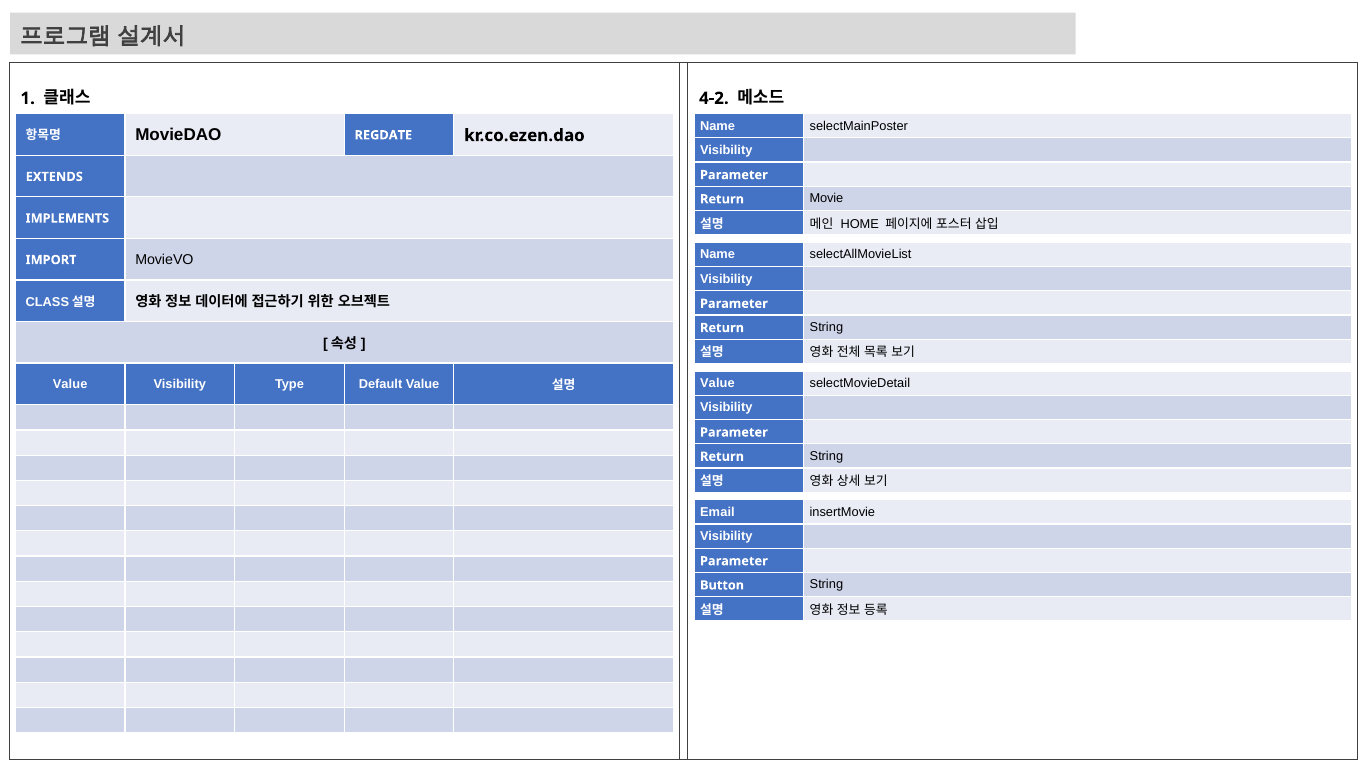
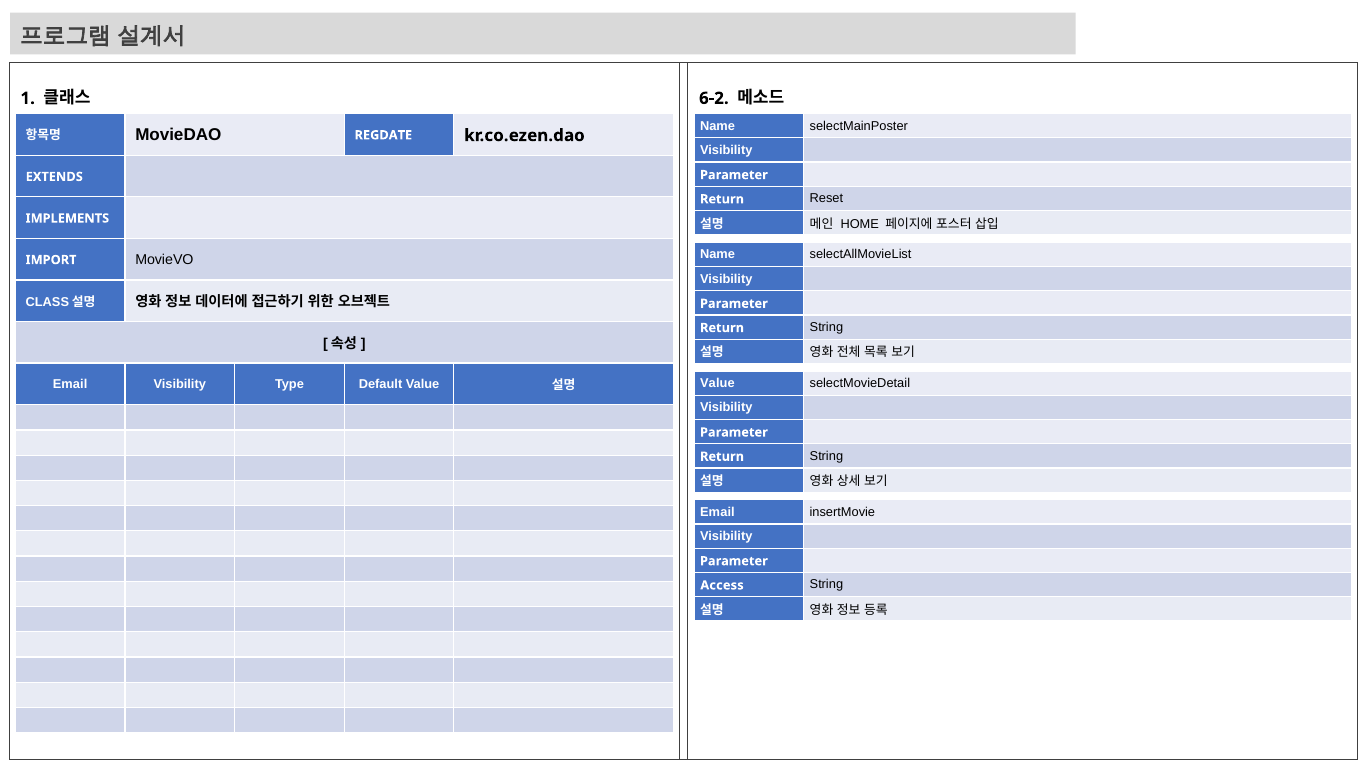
4-2: 4-2 -> 6-2
Movie: Movie -> Reset
Value at (70, 384): Value -> Email
Button: Button -> Access
